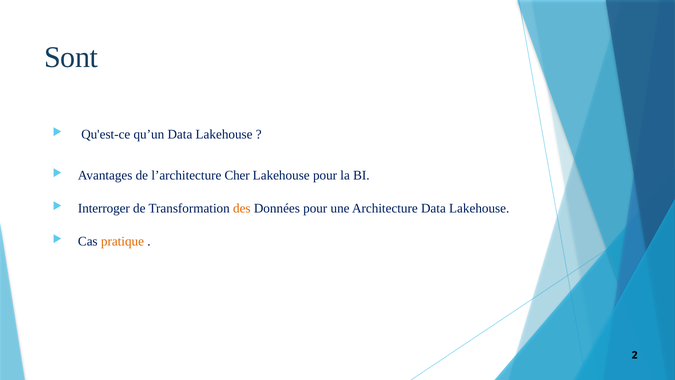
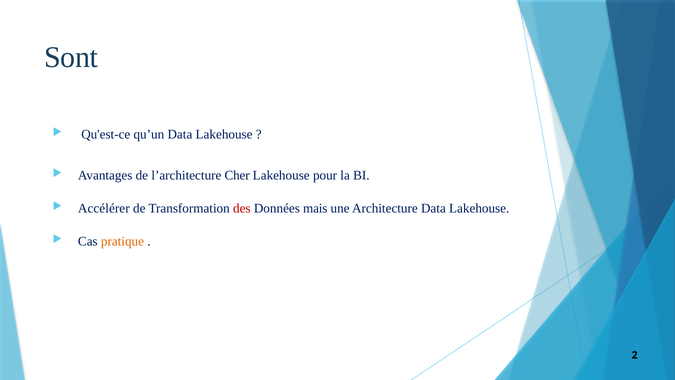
Interroger: Interroger -> Accélérer
des colour: orange -> red
Données pour: pour -> mais
